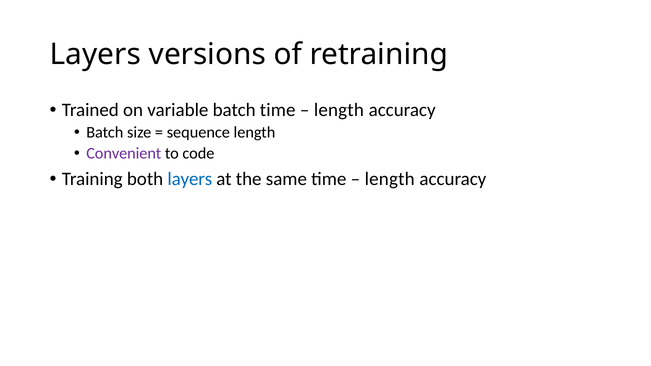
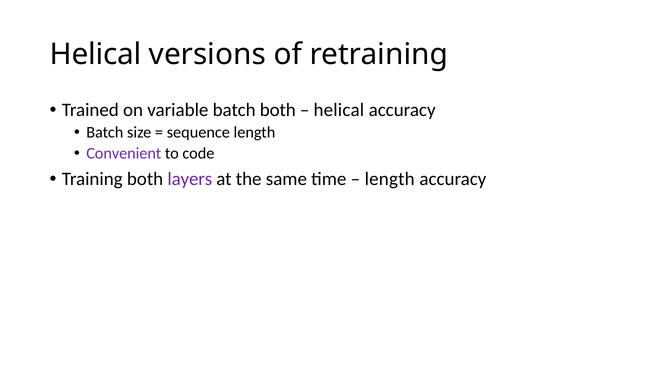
Layers at (95, 55): Layers -> Helical
batch time: time -> both
length at (339, 110): length -> helical
layers at (190, 179) colour: blue -> purple
